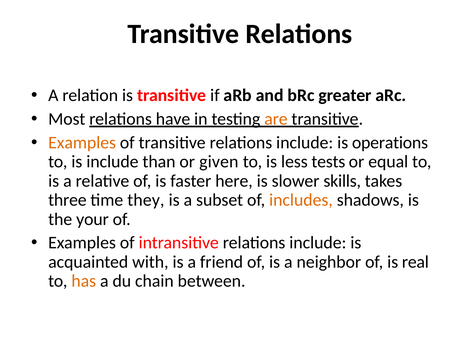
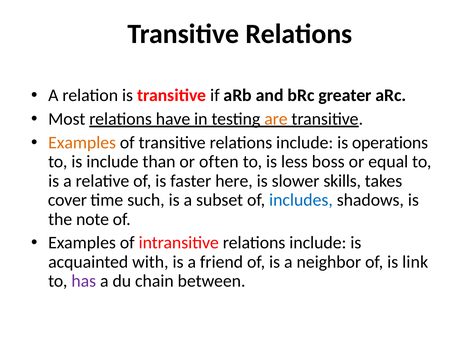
given: given -> often
tests: tests -> boss
three: three -> cover
they: they -> such
includes colour: orange -> blue
your: your -> note
real: real -> link
has colour: orange -> purple
